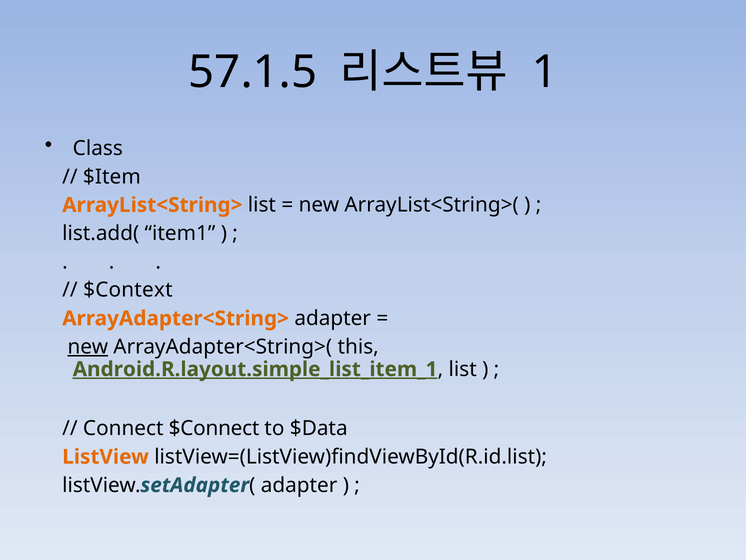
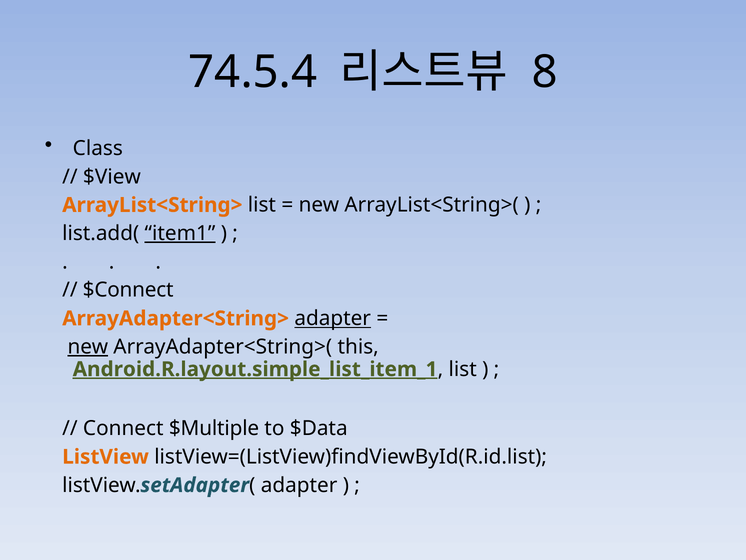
57.1.5: 57.1.5 -> 74.5.4
1: 1 -> 8
$Item: $Item -> $View
item1 underline: none -> present
$Context: $Context -> $Connect
adapter at (333, 318) underline: none -> present
$Connect: $Connect -> $Multiple
